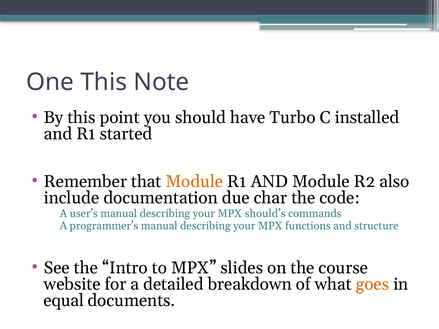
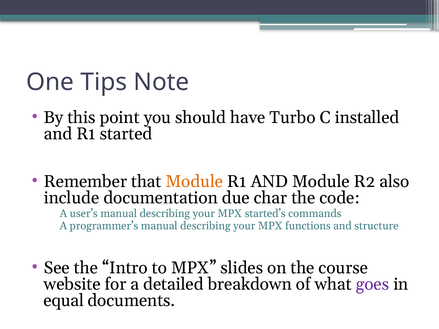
One This: This -> Tips
should’s: should’s -> started’s
goes colour: orange -> purple
